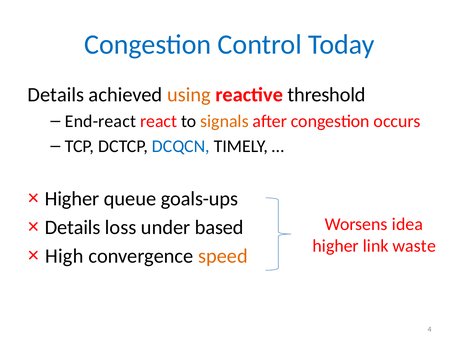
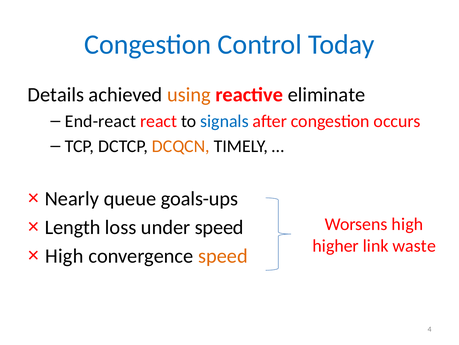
threshold: threshold -> eliminate
signals colour: orange -> blue
DCQCN colour: blue -> orange
Higher at (72, 198): Higher -> Nearly
Worsens idea: idea -> high
Details at (73, 227): Details -> Length
under based: based -> speed
